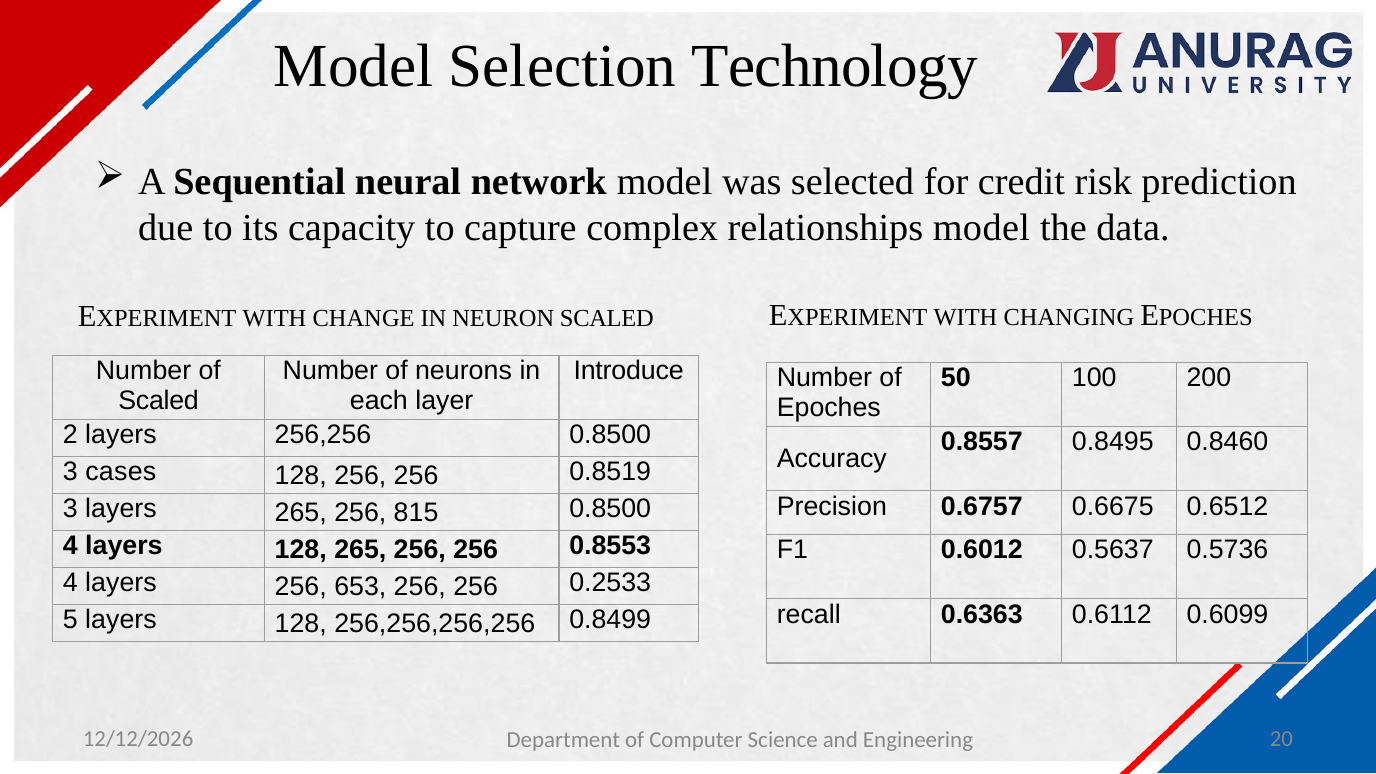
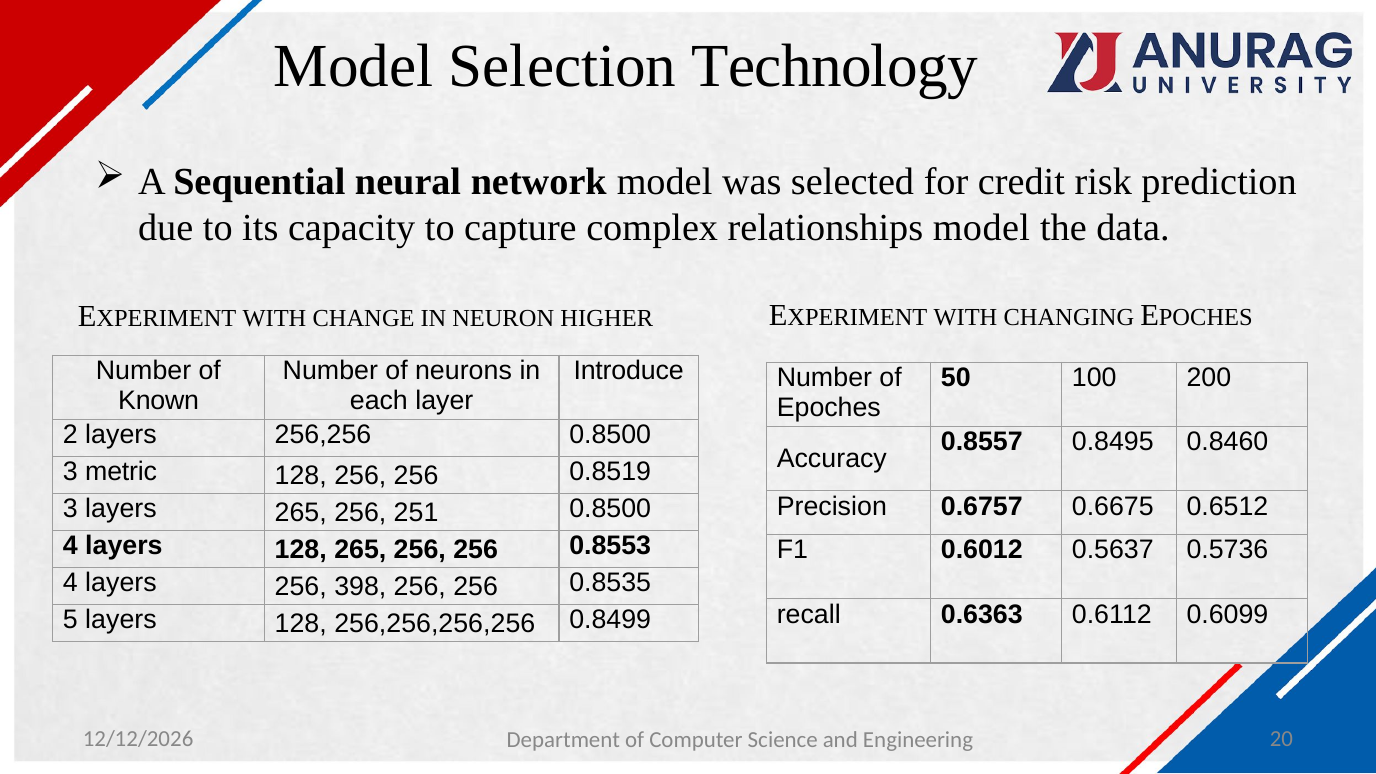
NEURON SCALED: SCALED -> HIGHER
Scaled at (159, 401): Scaled -> Known
cases: cases -> metric
815: 815 -> 251
653: 653 -> 398
0.2533: 0.2533 -> 0.8535
